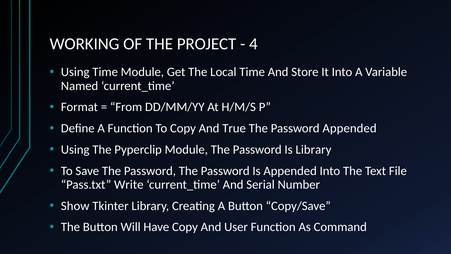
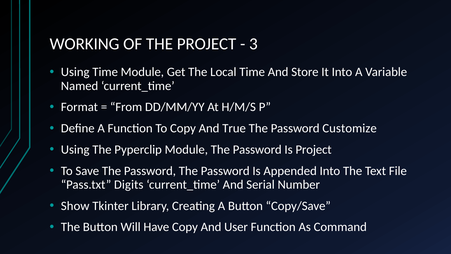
4: 4 -> 3
Password Appended: Appended -> Customize
Is Library: Library -> Project
Write: Write -> Digits
